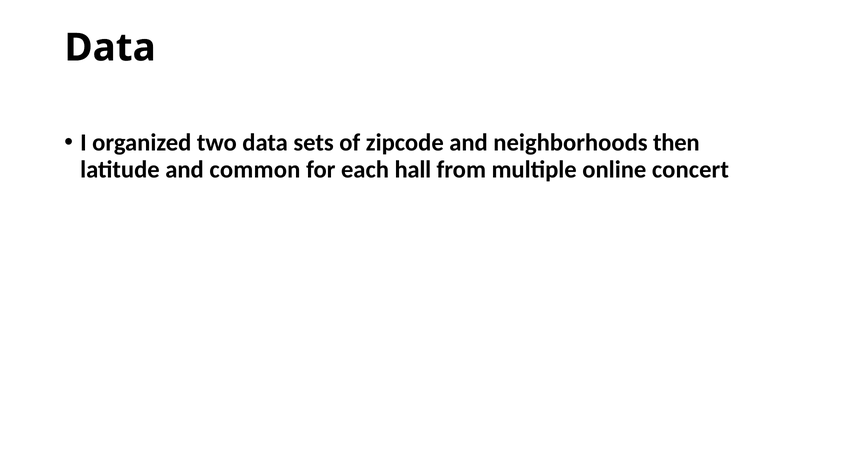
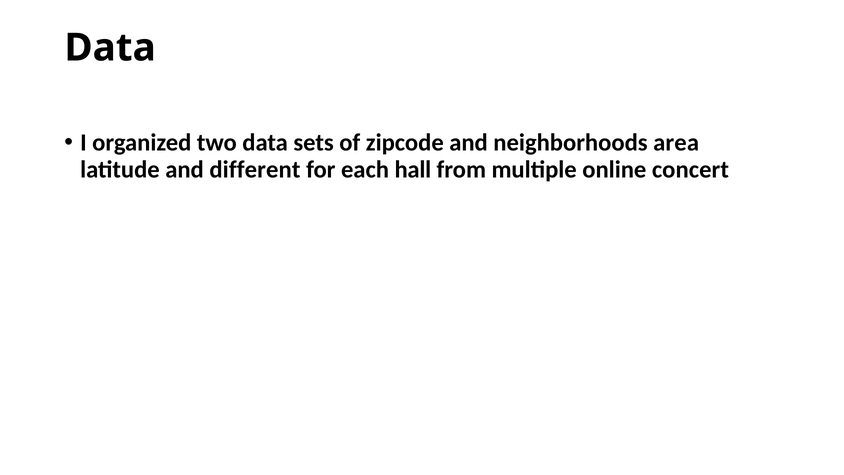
then: then -> area
common: common -> different
